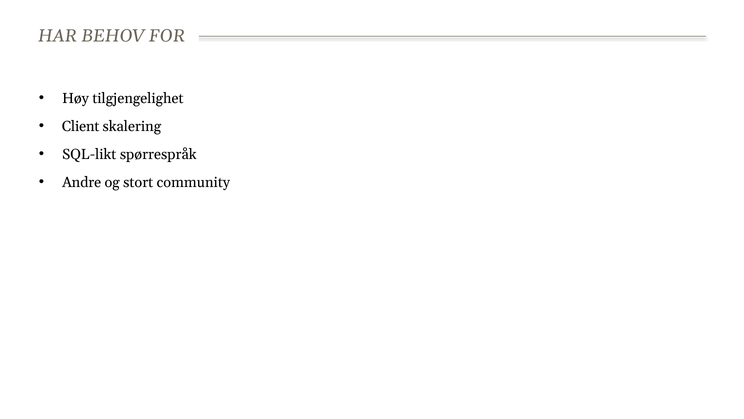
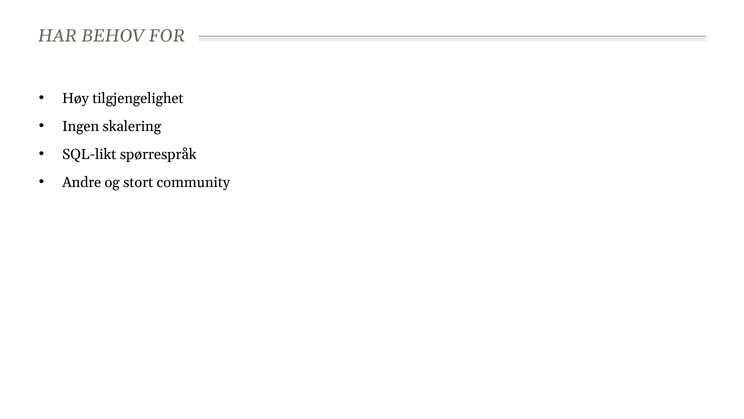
Client: Client -> Ingen
